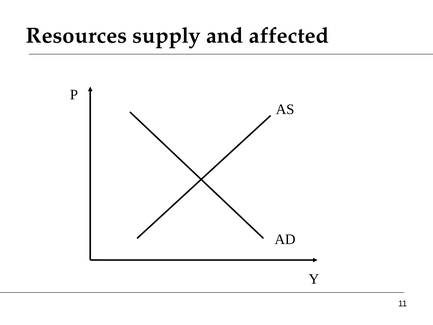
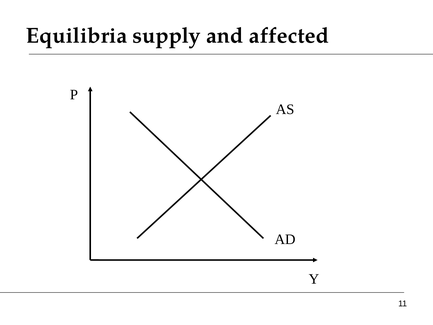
Resources: Resources -> Equilibria
